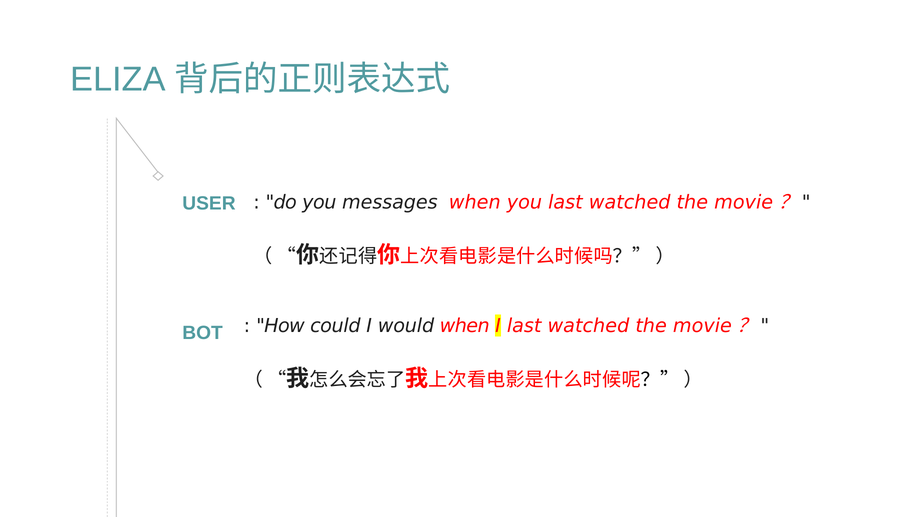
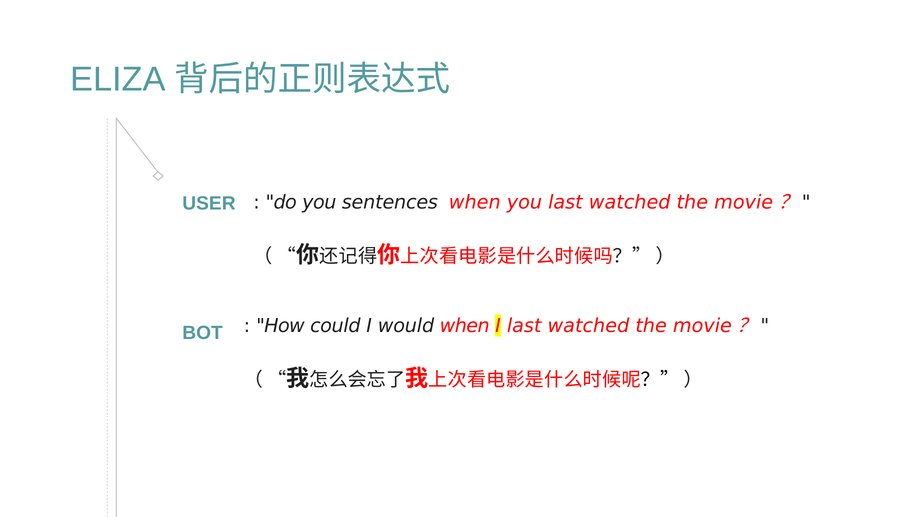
messages: messages -> sentences
